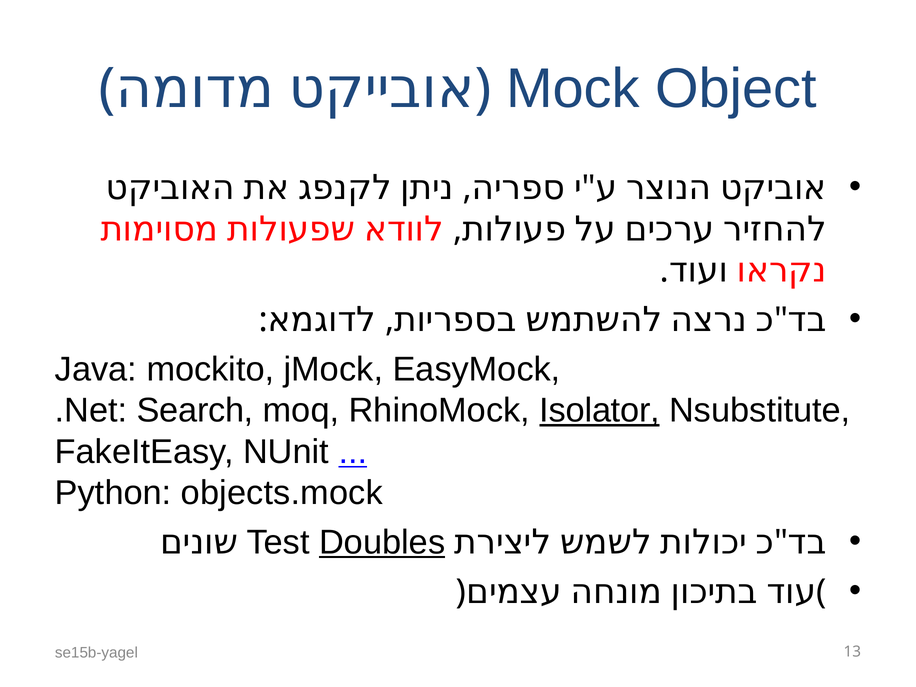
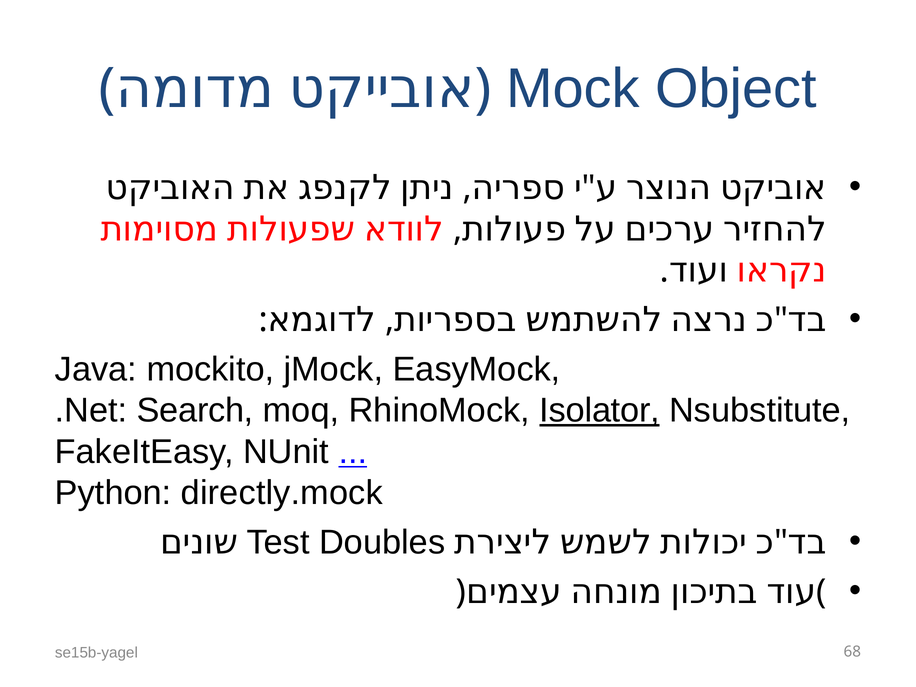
objects.mock: objects.mock -> directly.mock
Doubles underline: present -> none
13: 13 -> 68
